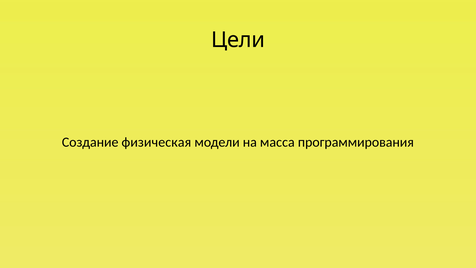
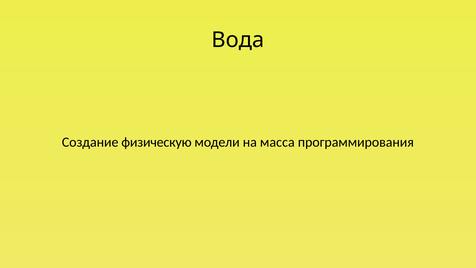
Цели: Цели -> Вода
физическая: физическая -> физическую
